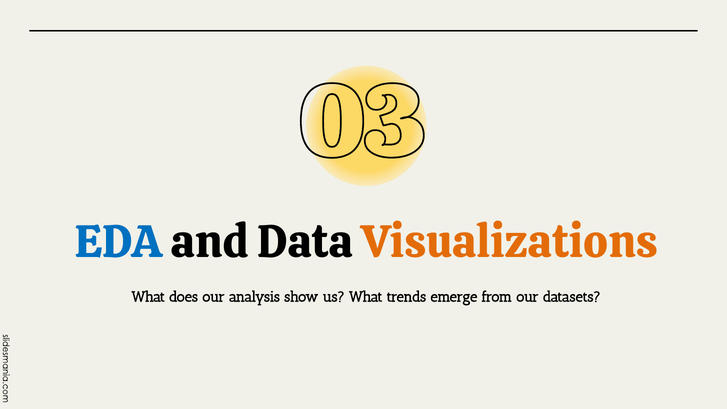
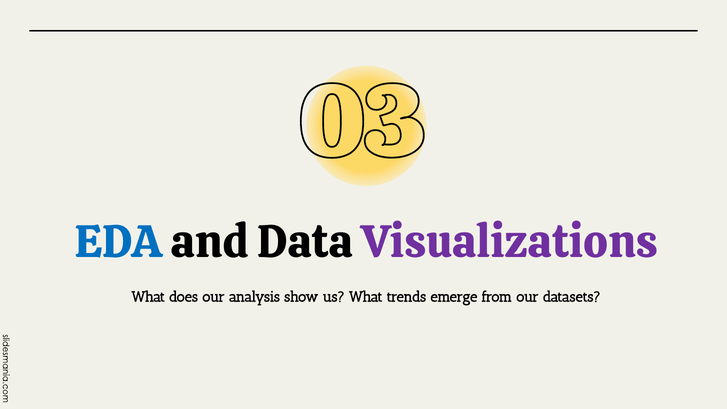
Visualizations colour: orange -> purple
